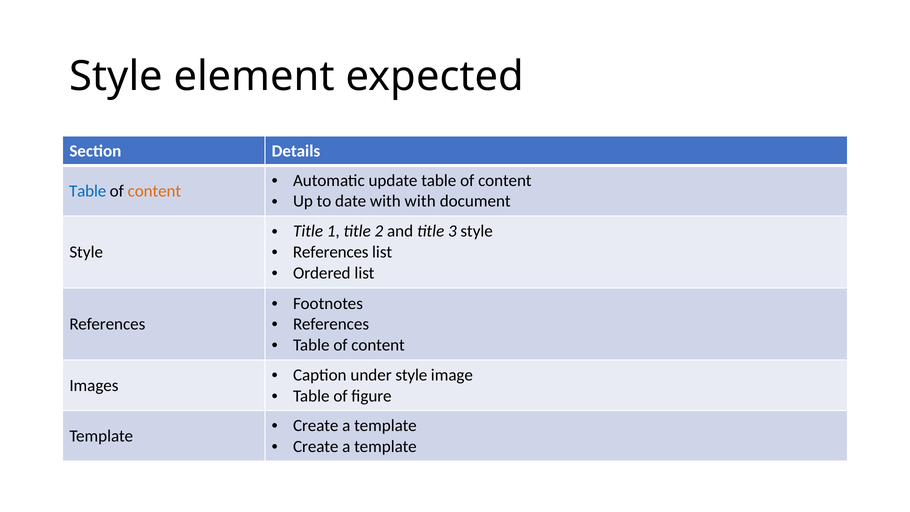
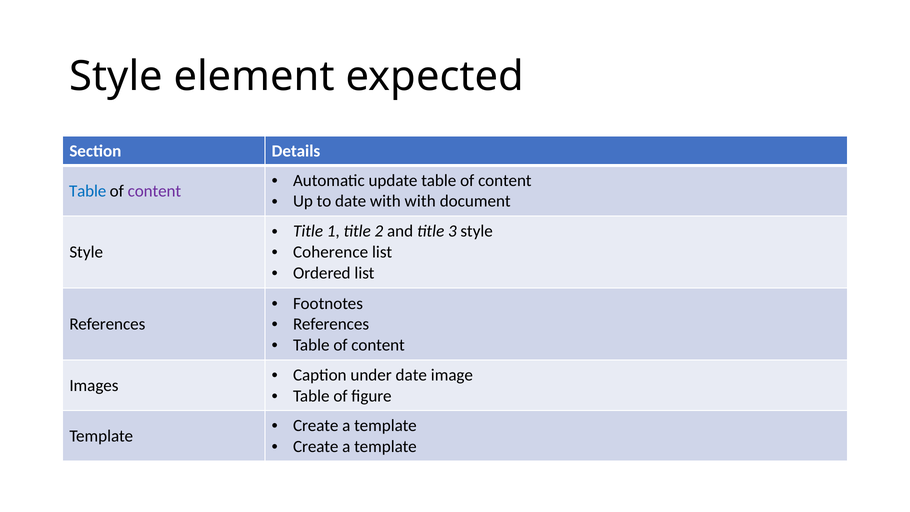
content at (154, 191) colour: orange -> purple
References at (331, 252): References -> Coherence
under style: style -> date
